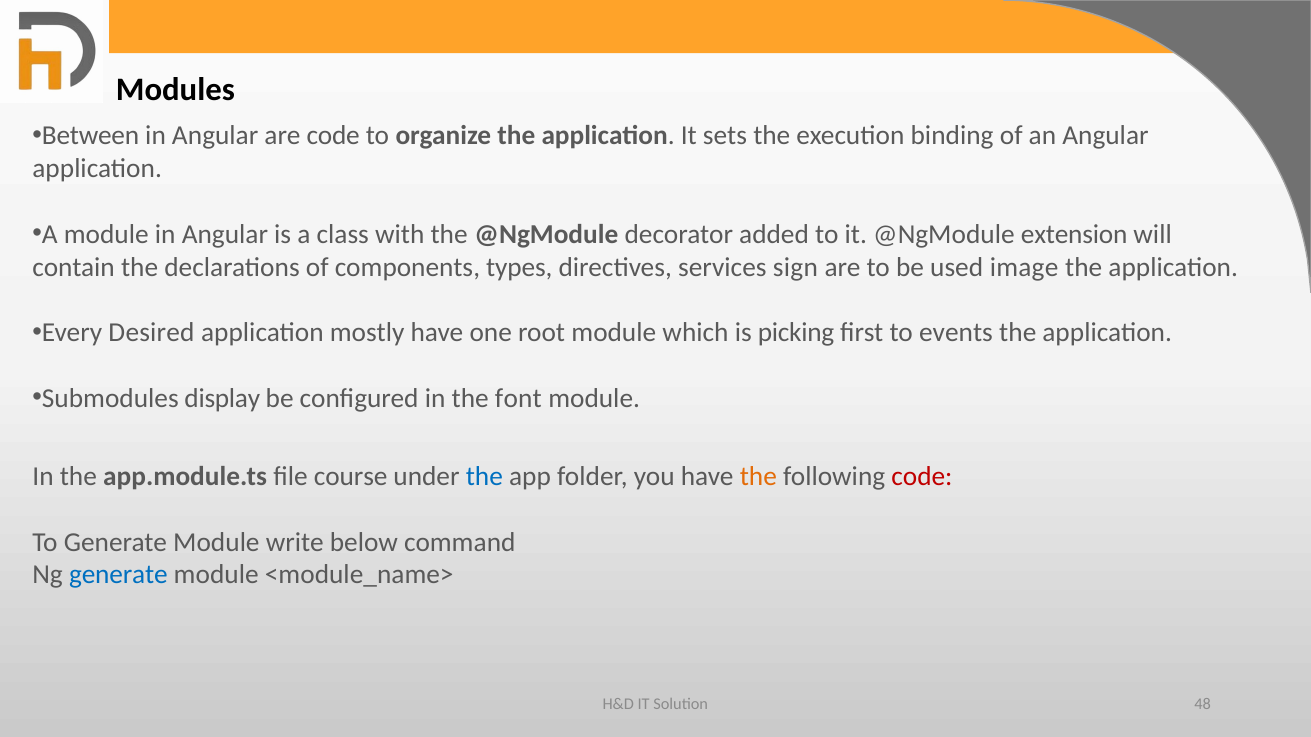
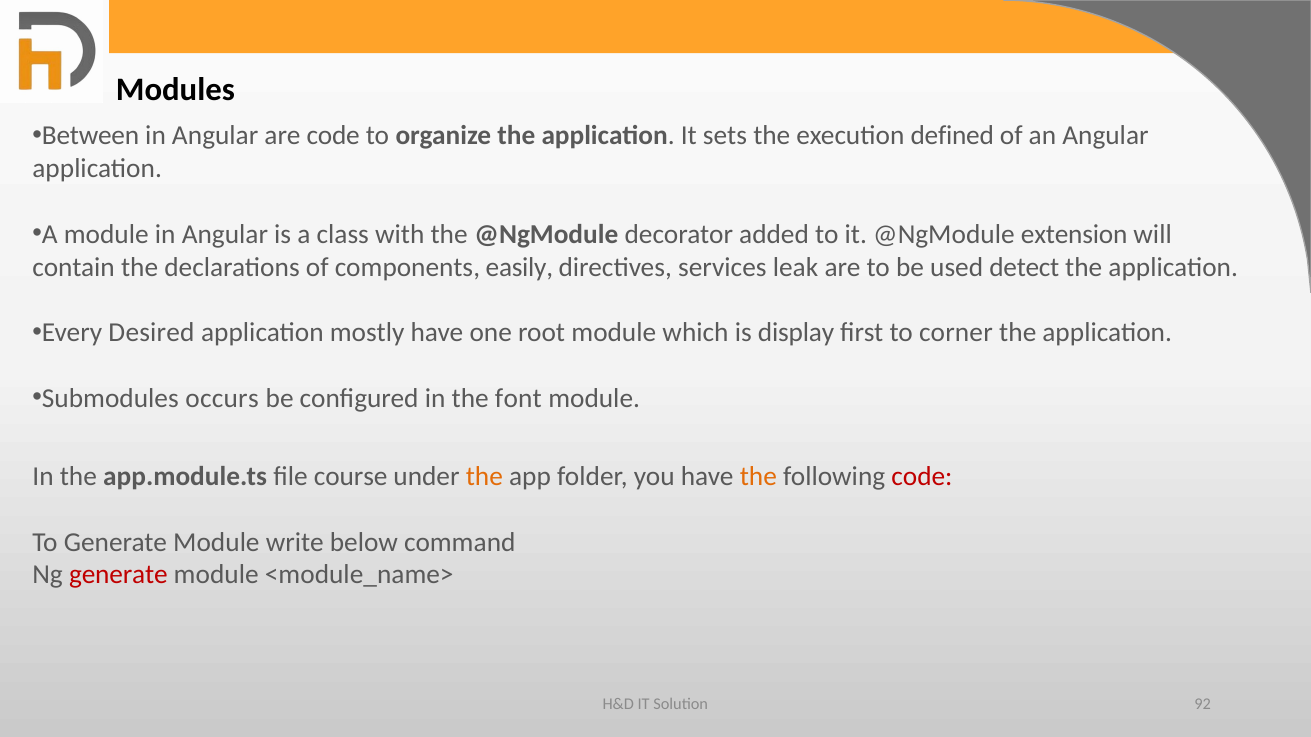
binding: binding -> defined
types: types -> easily
sign: sign -> leak
image: image -> detect
picking: picking -> display
events: events -> corner
display: display -> occurs
the at (484, 477) colour: blue -> orange
generate at (118, 575) colour: blue -> red
48: 48 -> 92
